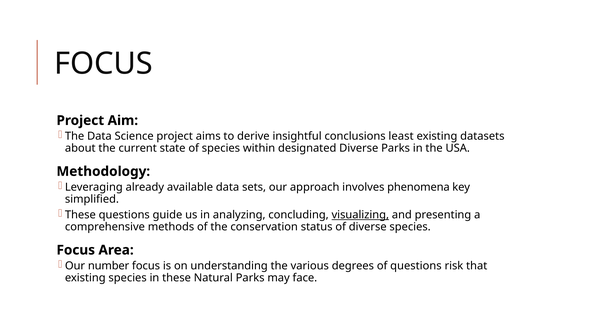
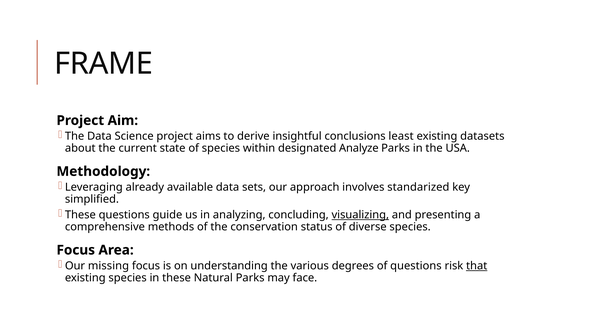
FOCUS at (103, 64): FOCUS -> FRAME
designated Diverse: Diverse -> Analyze
phenomena: phenomena -> standarized
number: number -> missing
that underline: none -> present
